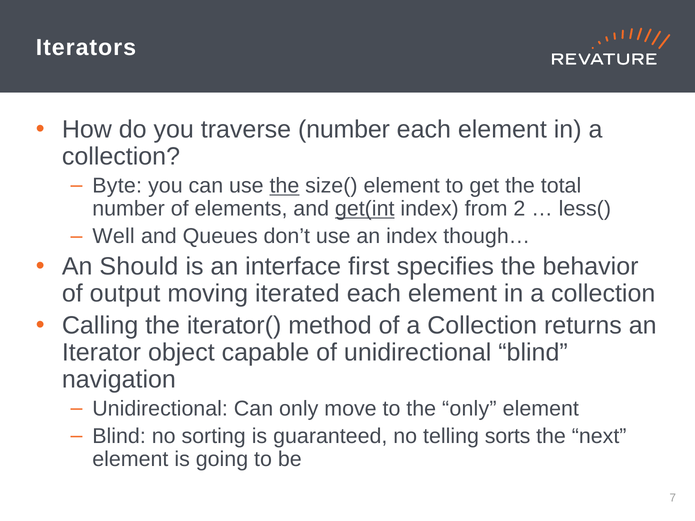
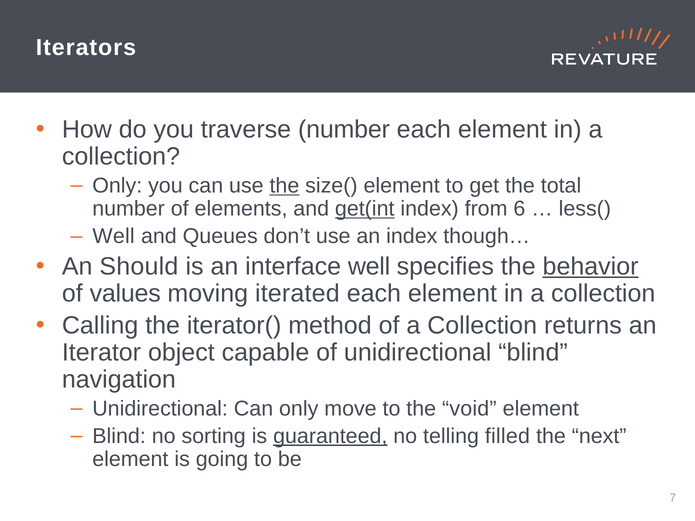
Byte at (117, 186): Byte -> Only
2: 2 -> 6
interface first: first -> well
behavior underline: none -> present
output: output -> values
the only: only -> void
guaranteed underline: none -> present
sorts: sorts -> filled
